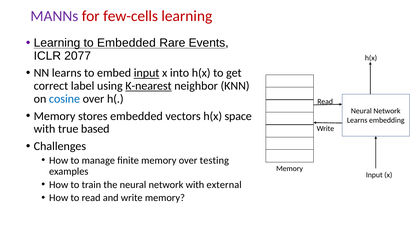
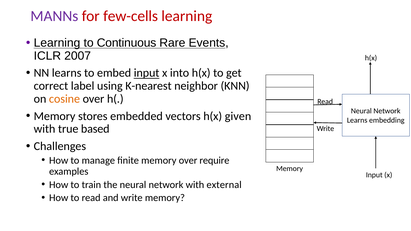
to Embedded: Embedded -> Continuous
2077: 2077 -> 2007
K-nearest underline: present -> none
cosine colour: blue -> orange
space: space -> given
testing: testing -> require
